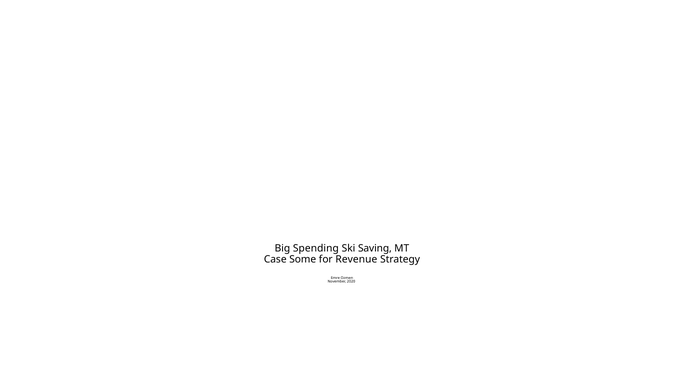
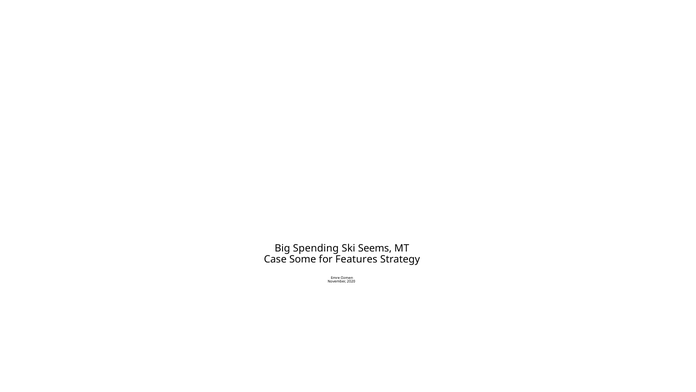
Saving: Saving -> Seems
Revenue: Revenue -> Features
